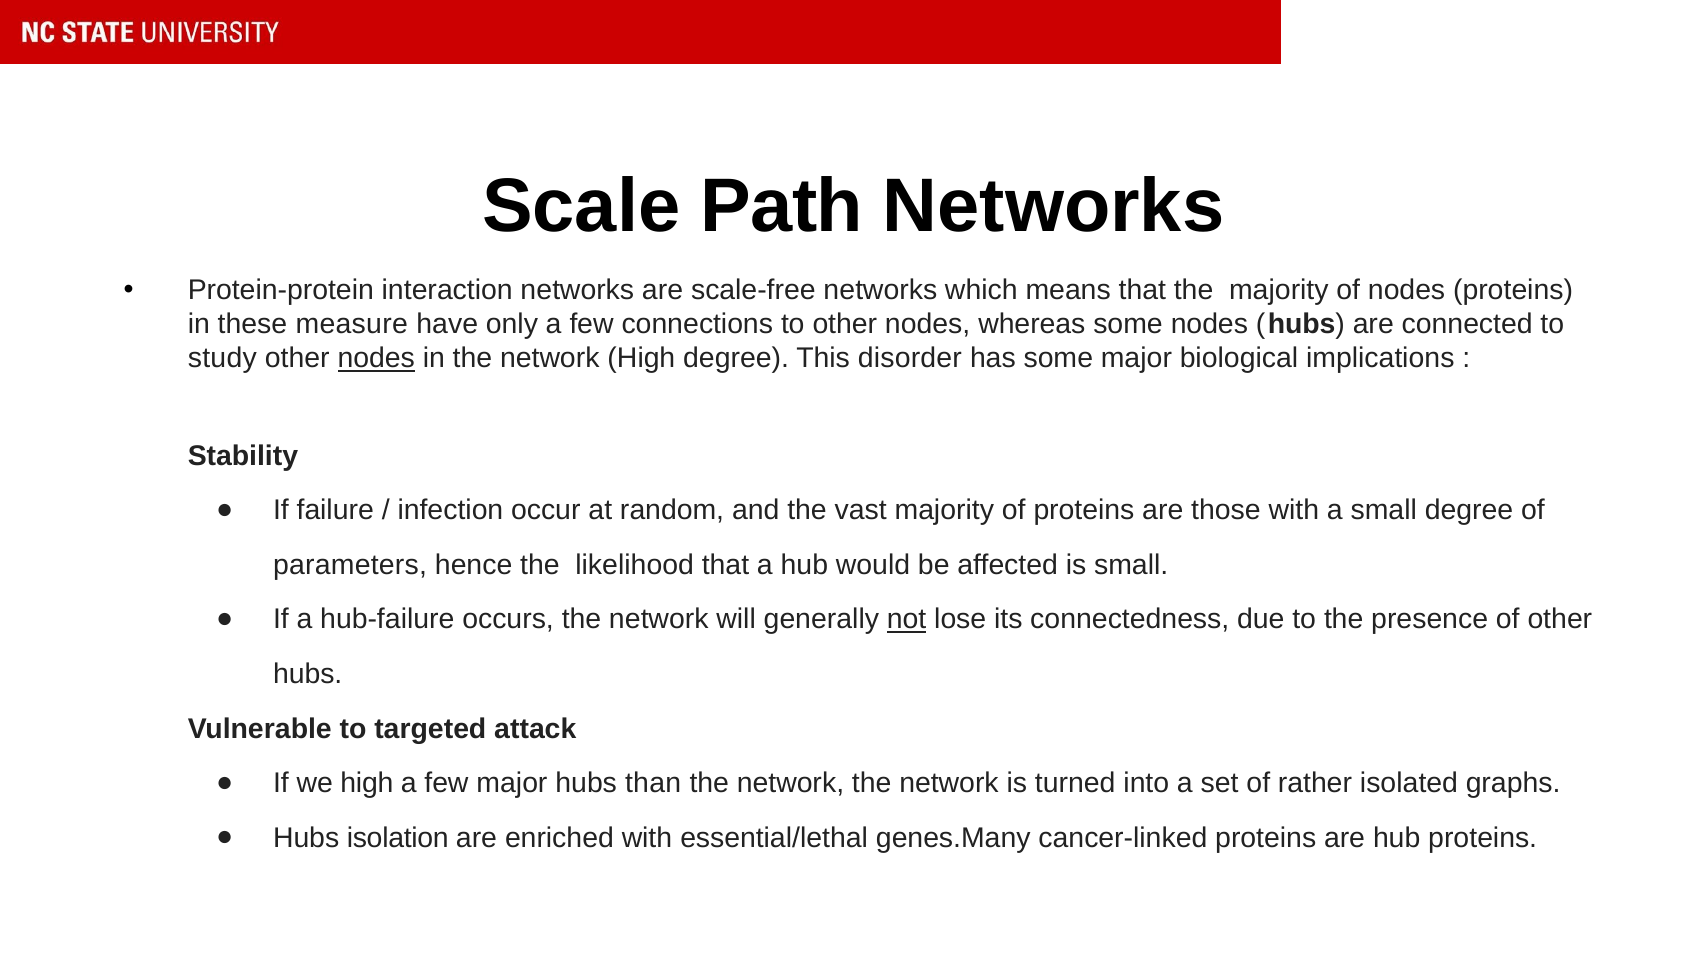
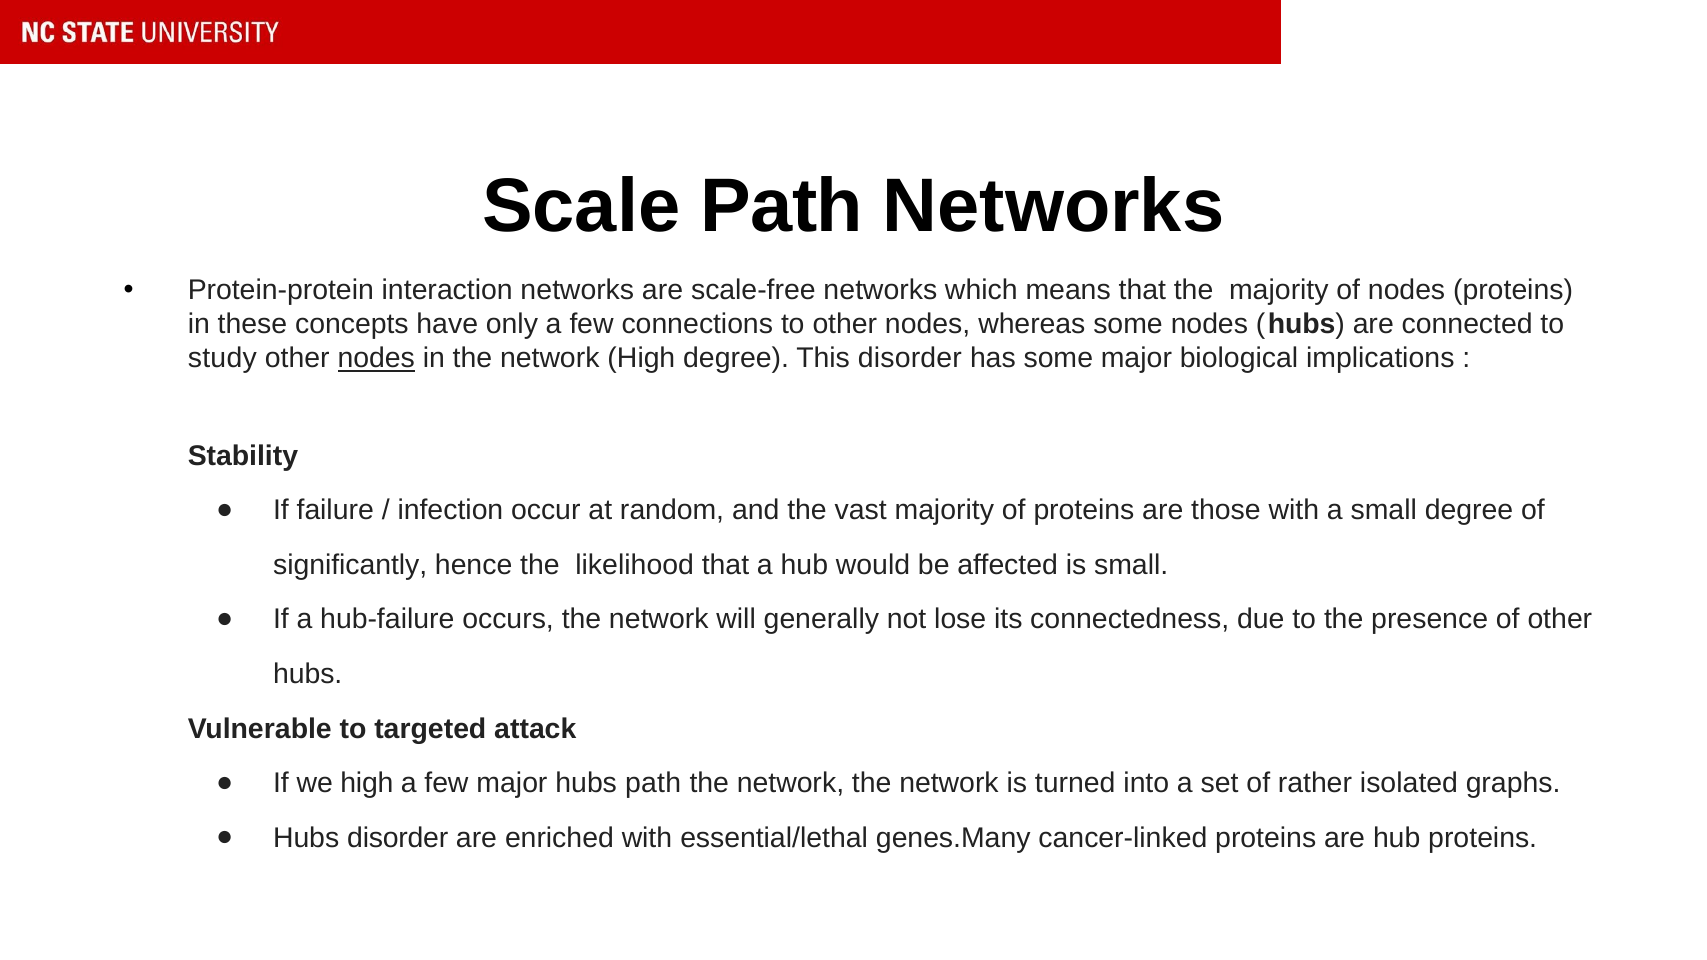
measure: measure -> concepts
parameters: parameters -> significantly
not underline: present -> none
hubs than: than -> path
Hubs isolation: isolation -> disorder
